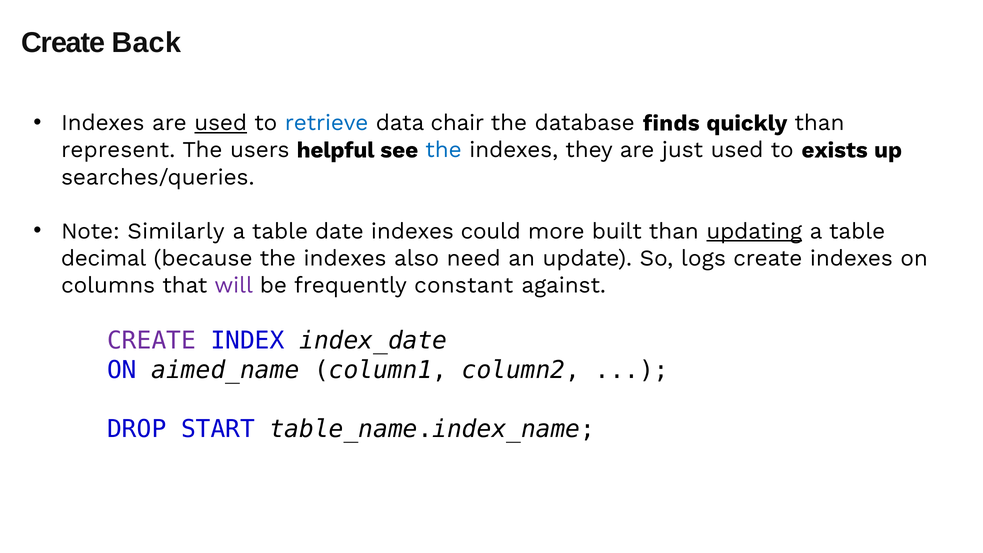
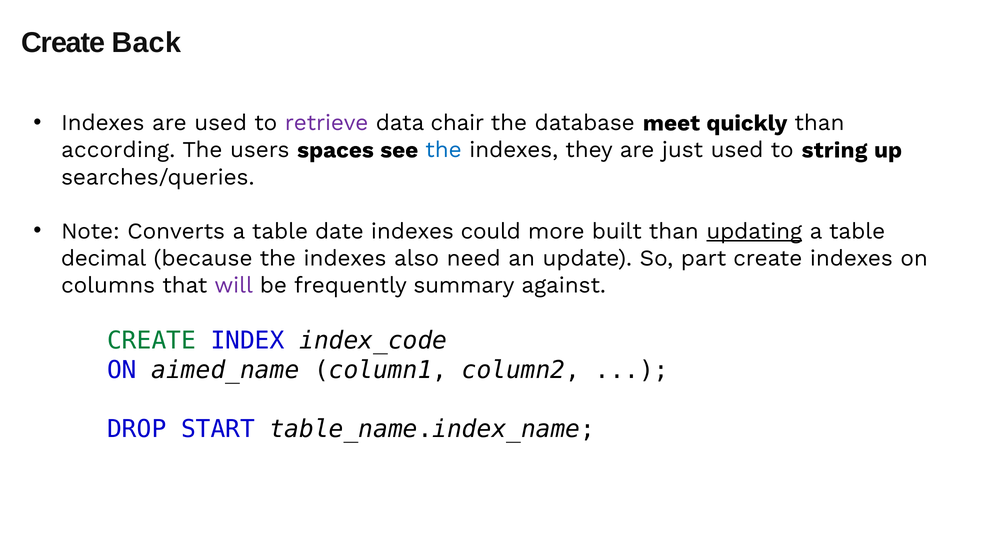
used at (221, 123) underline: present -> none
retrieve colour: blue -> purple
finds: finds -> meet
represent: represent -> according
helpful: helpful -> spaces
exists: exists -> string
Similarly: Similarly -> Converts
logs: logs -> part
constant: constant -> summary
CREATE at (152, 341) colour: purple -> green
index_date: index_date -> index_code
